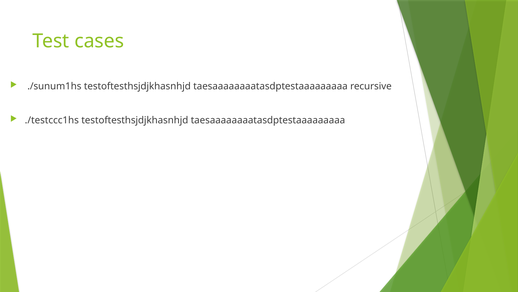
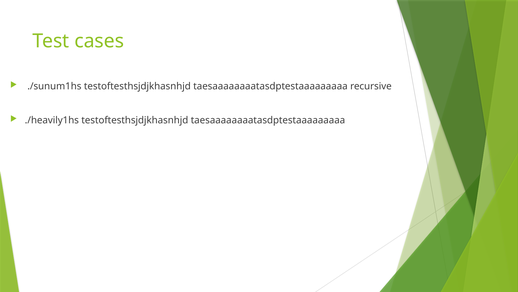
./testccc1hs: ./testccc1hs -> ./heavily1hs
